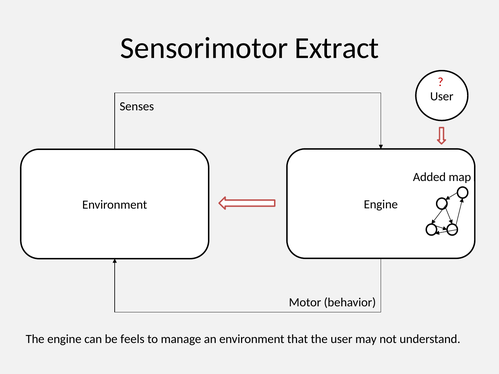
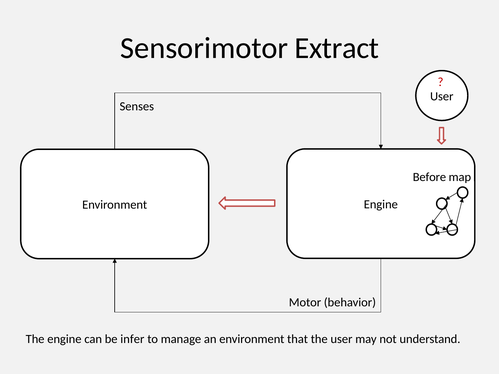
Added: Added -> Before
feels: feels -> infer
